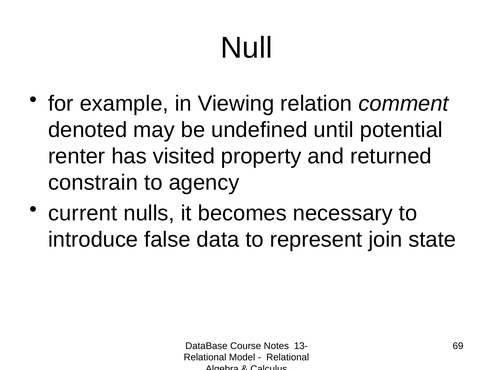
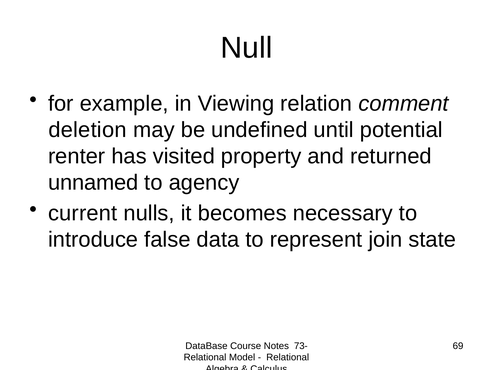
denoted: denoted -> deletion
constrain: constrain -> unnamed
13-: 13- -> 73-
